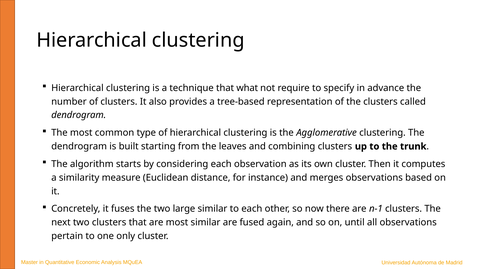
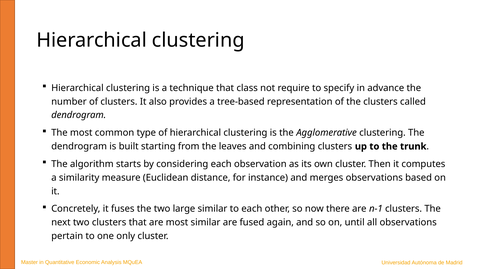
what: what -> class
